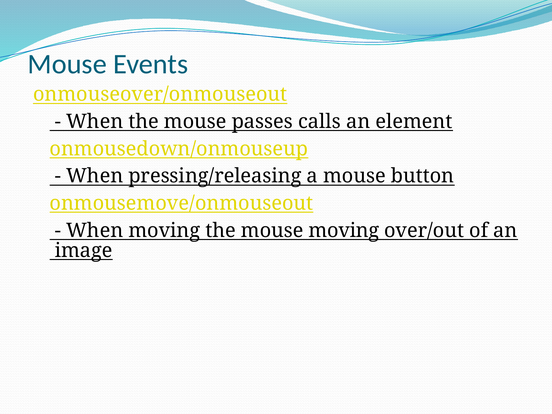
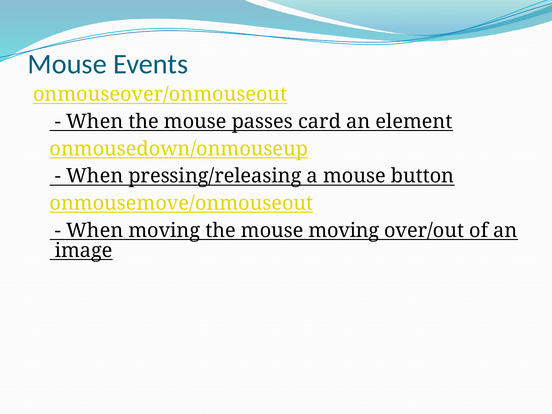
calls: calls -> card
